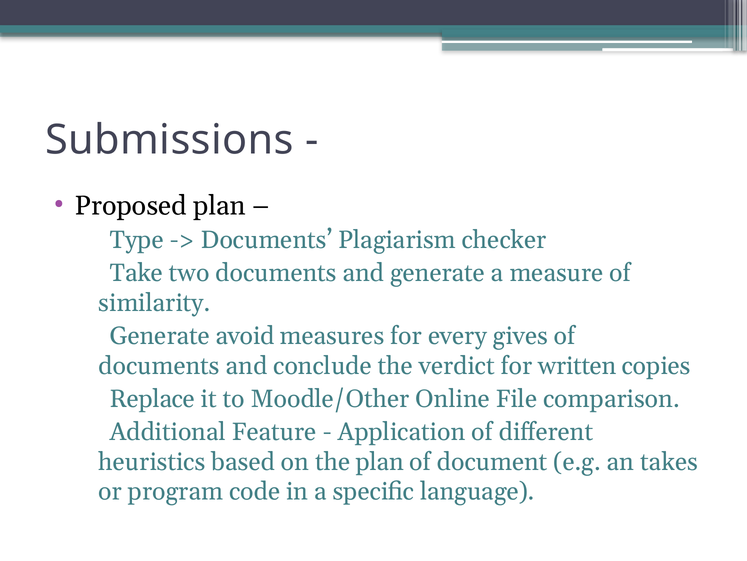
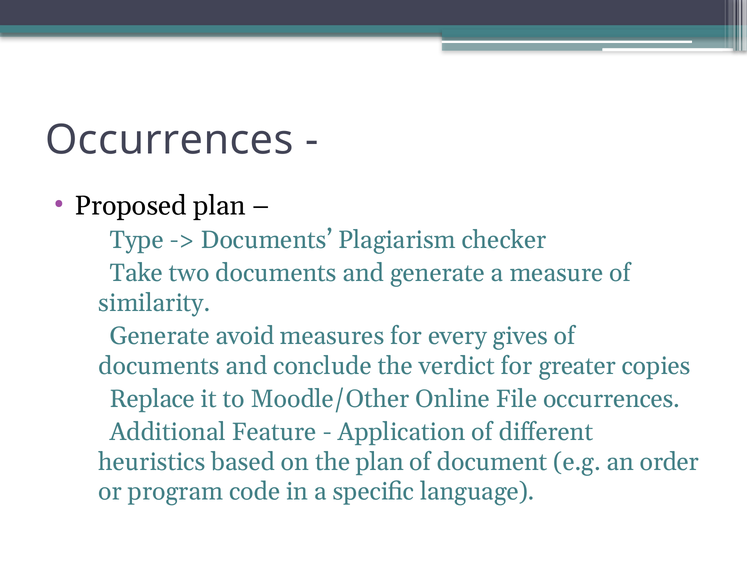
Submissions at (169, 140): Submissions -> Occurrences
written: written -> greater
File comparison: comparison -> occurrences
takes: takes -> order
